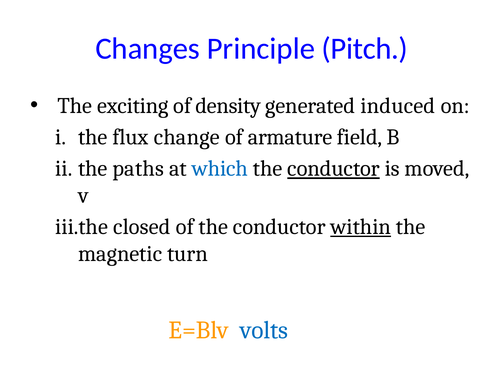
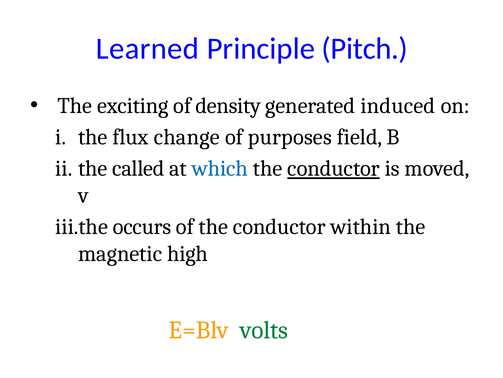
Changes: Changes -> Learned
armature: armature -> purposes
paths: paths -> called
closed: closed -> occurs
within underline: present -> none
turn: turn -> high
volts colour: blue -> green
